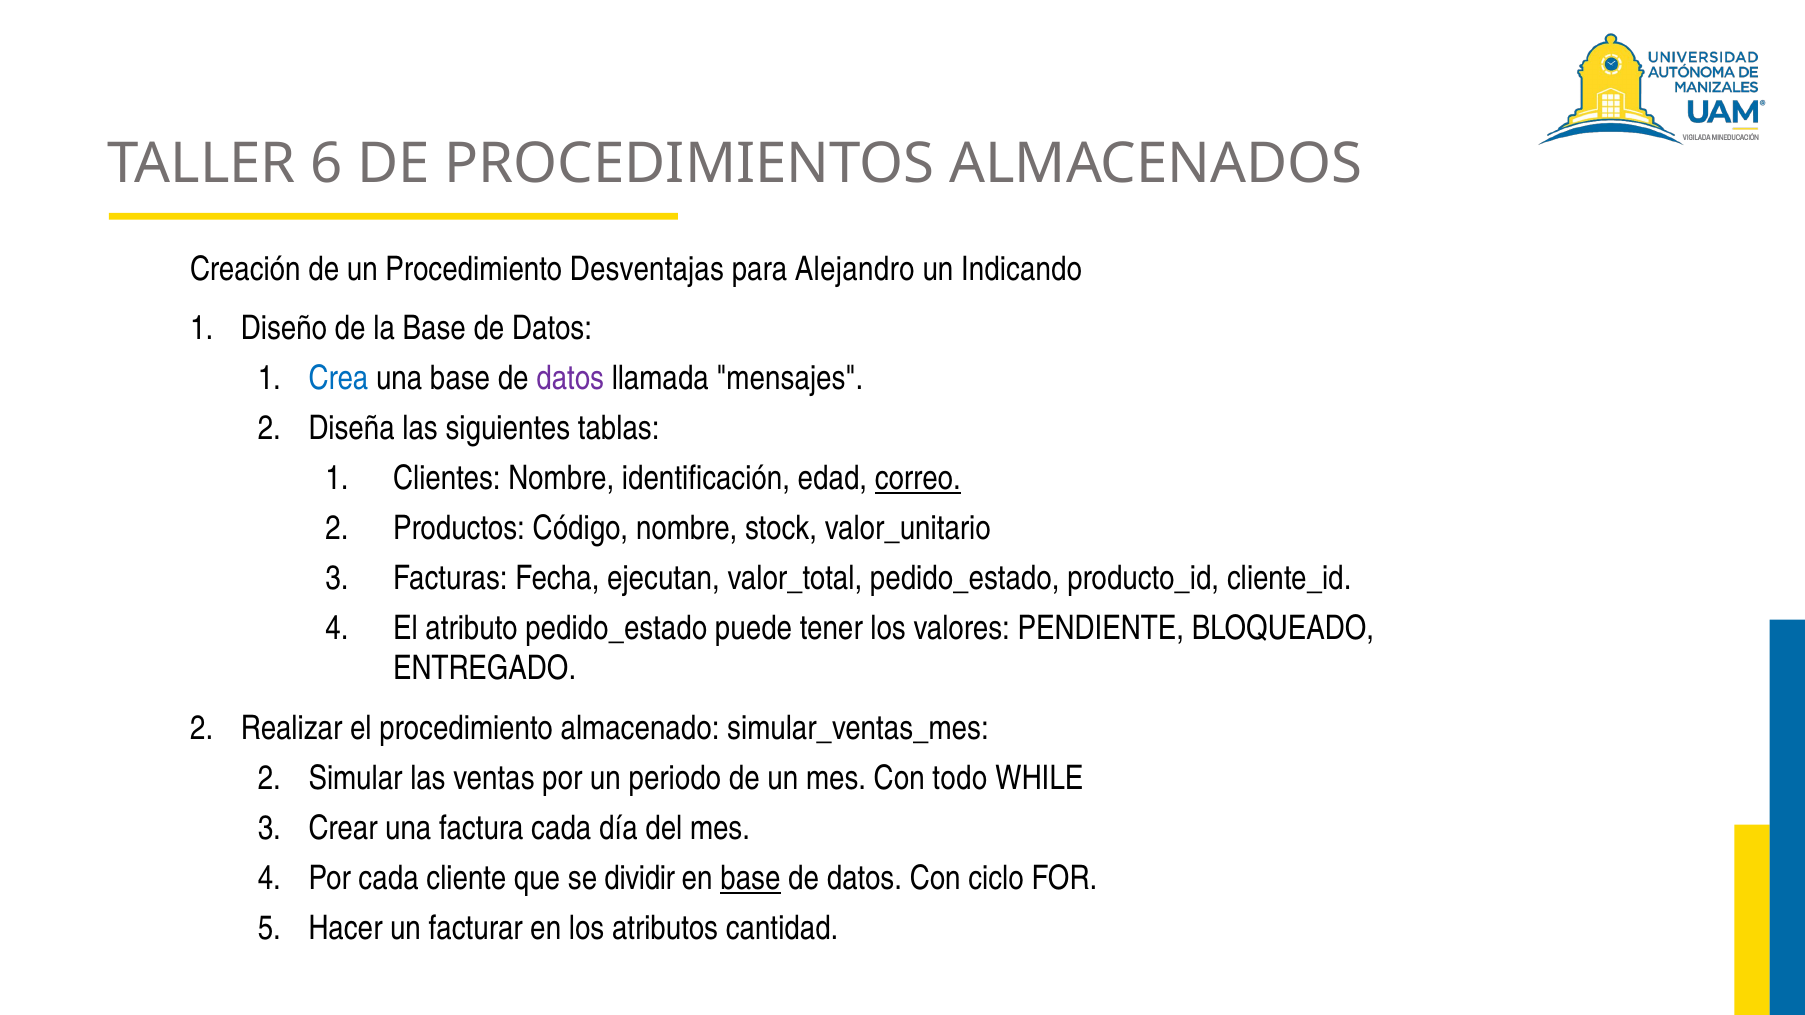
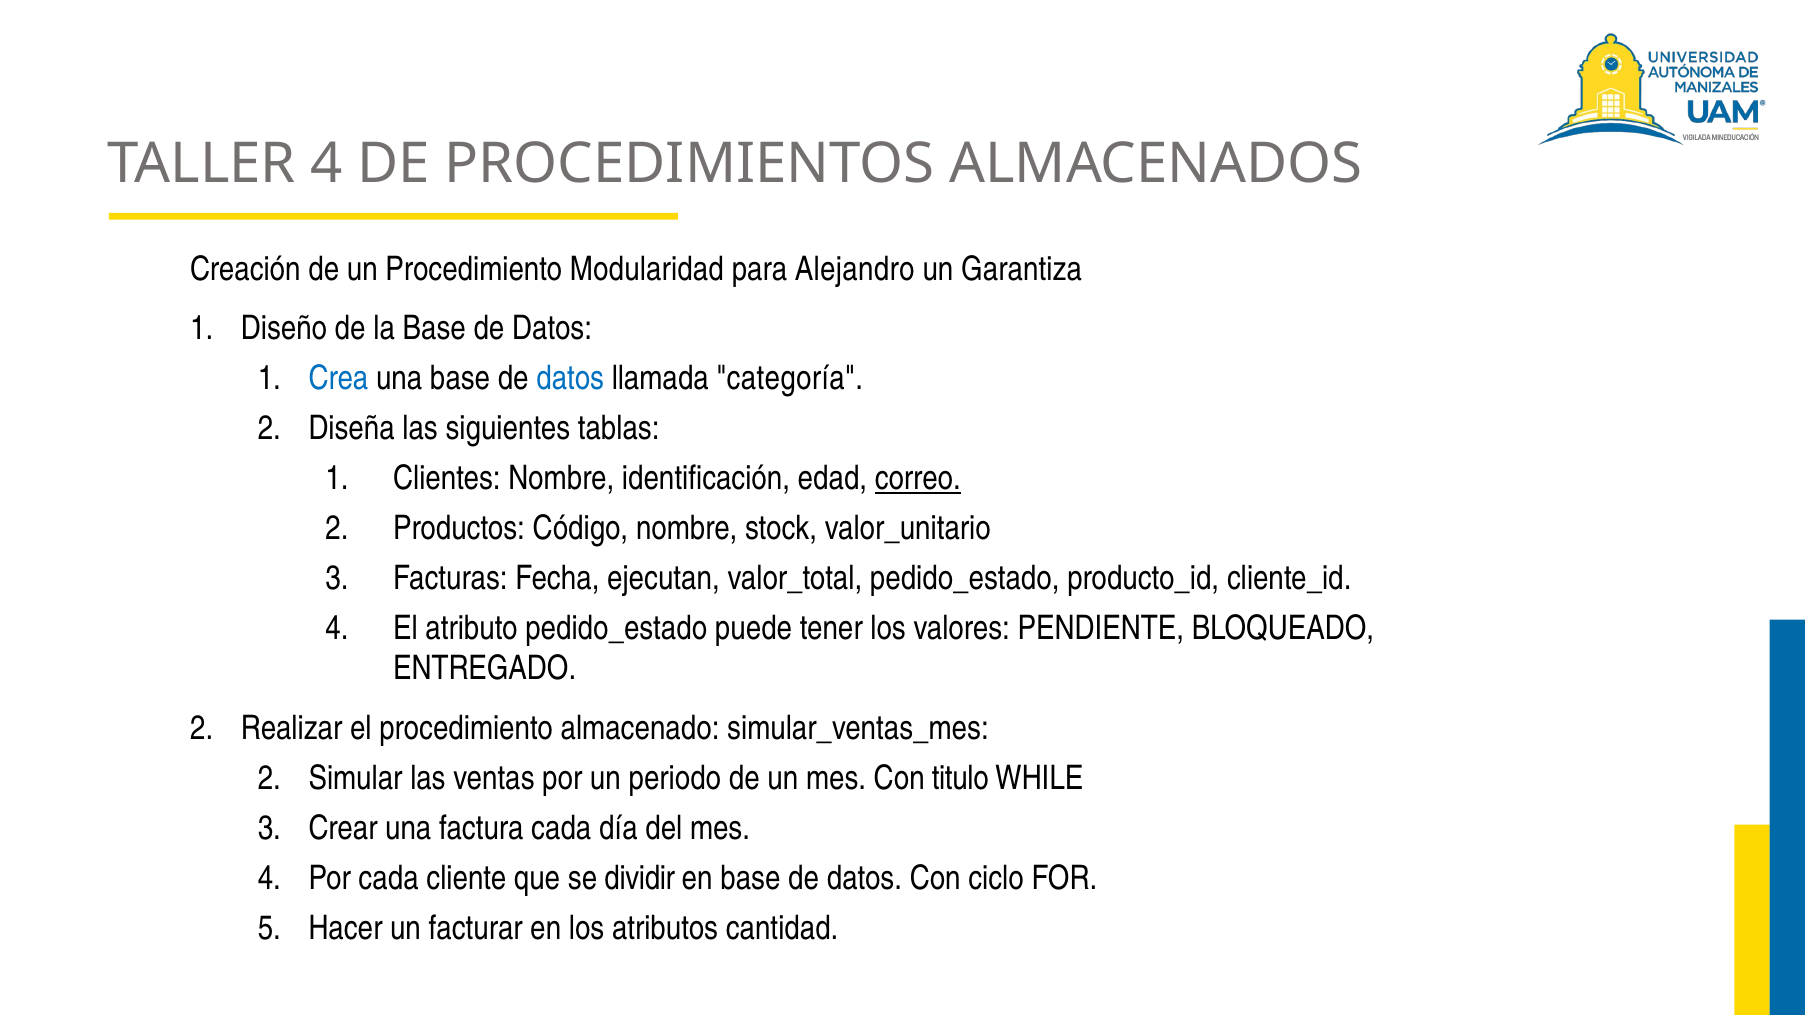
TALLER 6: 6 -> 4
Desventajas: Desventajas -> Modularidad
Indicando: Indicando -> Garantiza
datos at (570, 378) colour: purple -> blue
mensajes: mensajes -> categoría
todo: todo -> titulo
base at (750, 878) underline: present -> none
